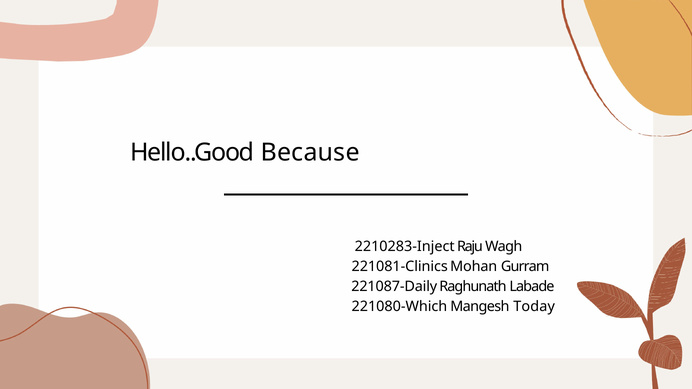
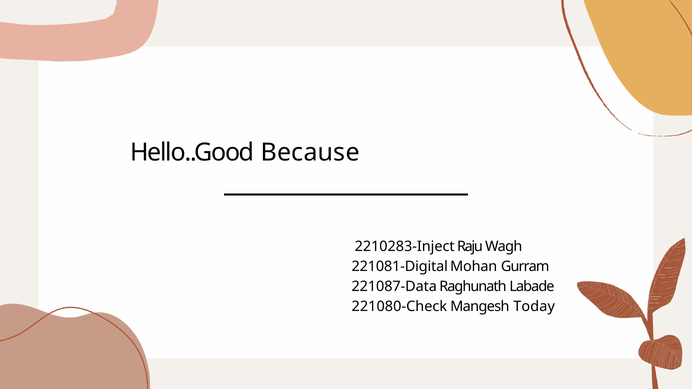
221081-Clinics: 221081-Clinics -> 221081-Digital
221087-Daily: 221087-Daily -> 221087-Data
221080-Which: 221080-Which -> 221080-Check
